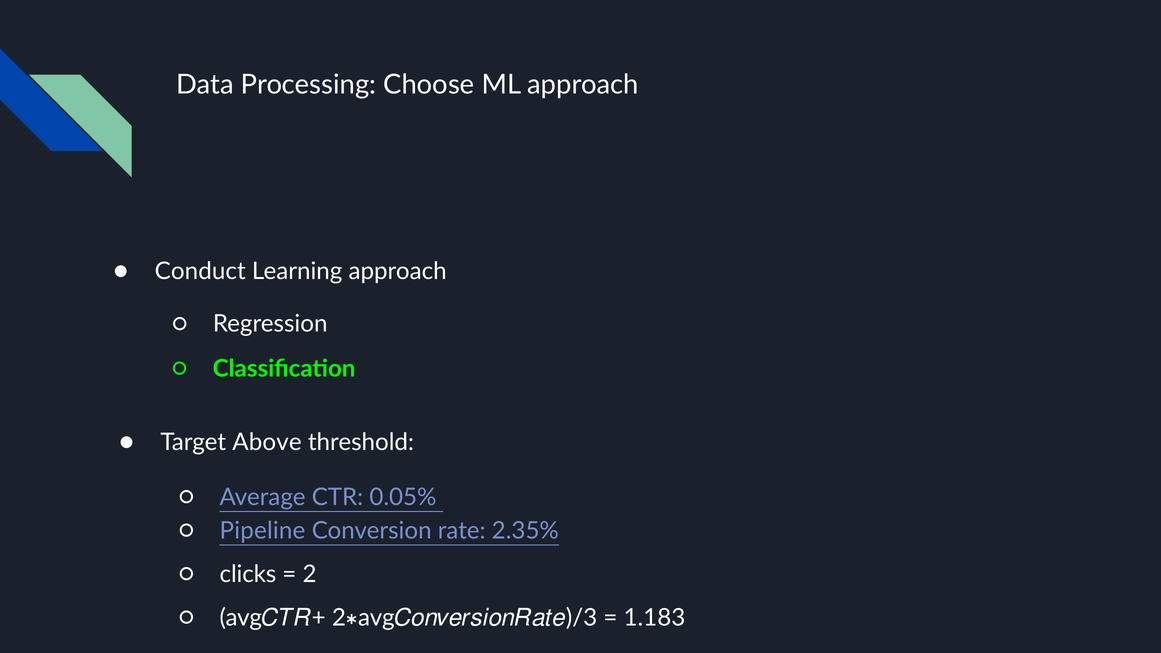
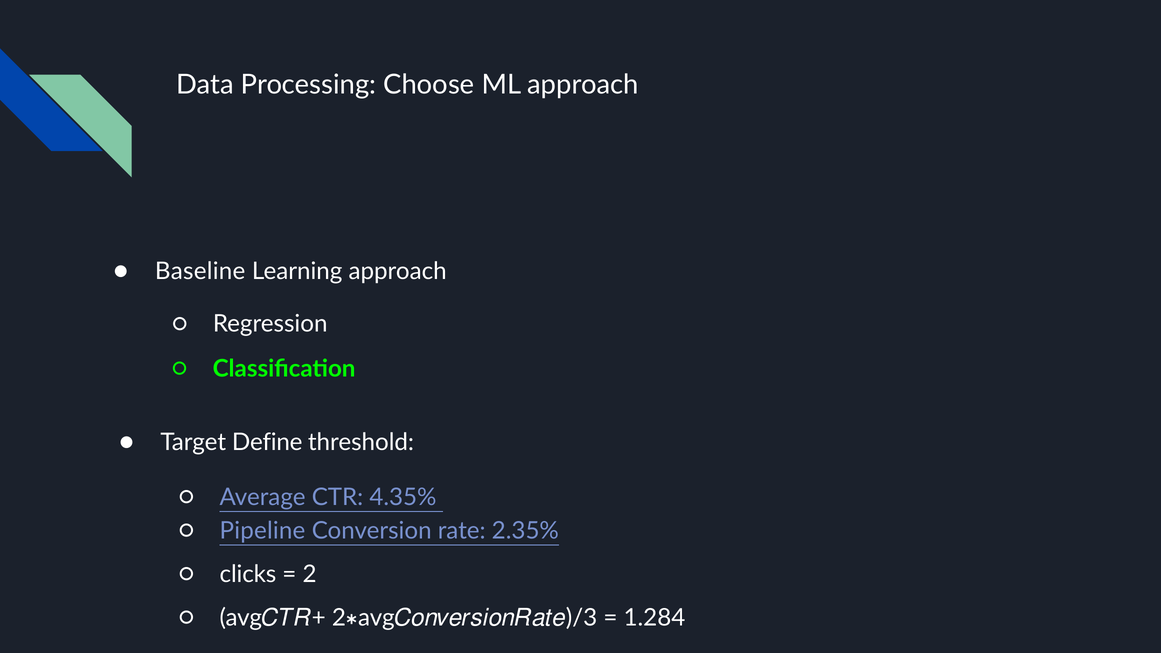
Conduct: Conduct -> Baseline
Above: Above -> Define
0.05%: 0.05% -> 4.35%
1.183: 1.183 -> 1.284
